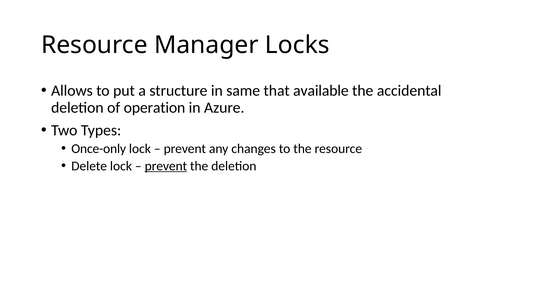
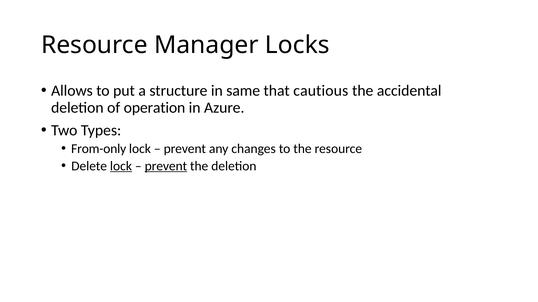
available: available -> cautious
Once-only: Once-only -> From-only
lock at (121, 166) underline: none -> present
